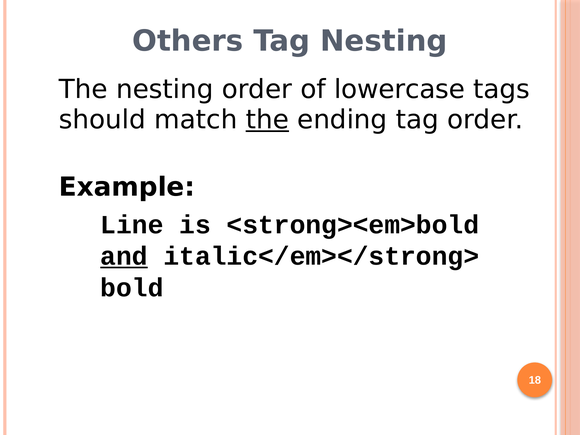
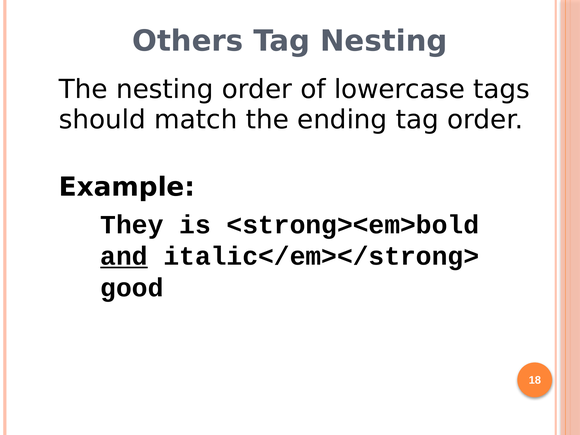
the at (267, 120) underline: present -> none
Line: Line -> They
bold: bold -> good
